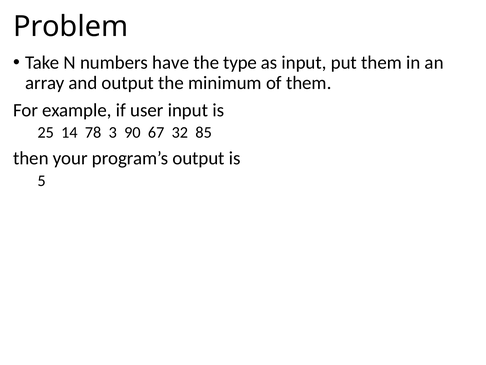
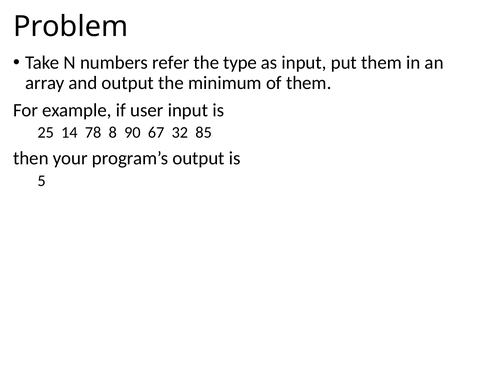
have: have -> refer
3: 3 -> 8
